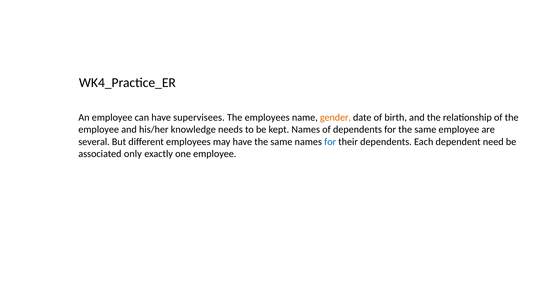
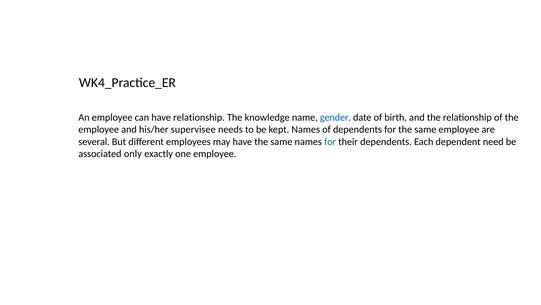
have supervisees: supervisees -> relationship
The employees: employees -> knowledge
gender colour: orange -> blue
knowledge: knowledge -> supervisee
